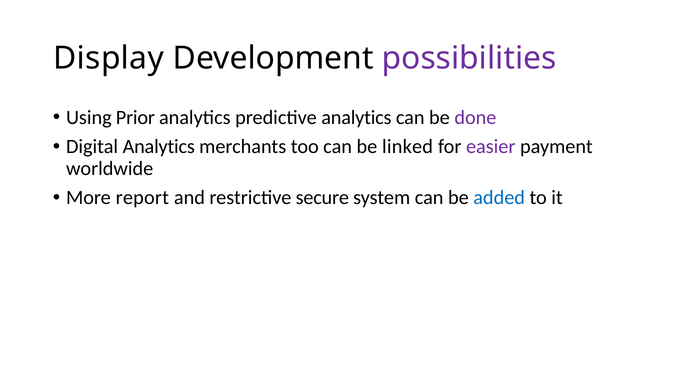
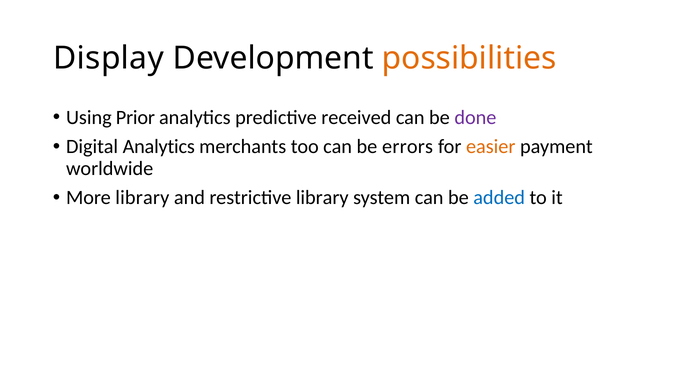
possibilities colour: purple -> orange
predictive analytics: analytics -> received
linked: linked -> errors
easier colour: purple -> orange
More report: report -> library
restrictive secure: secure -> library
